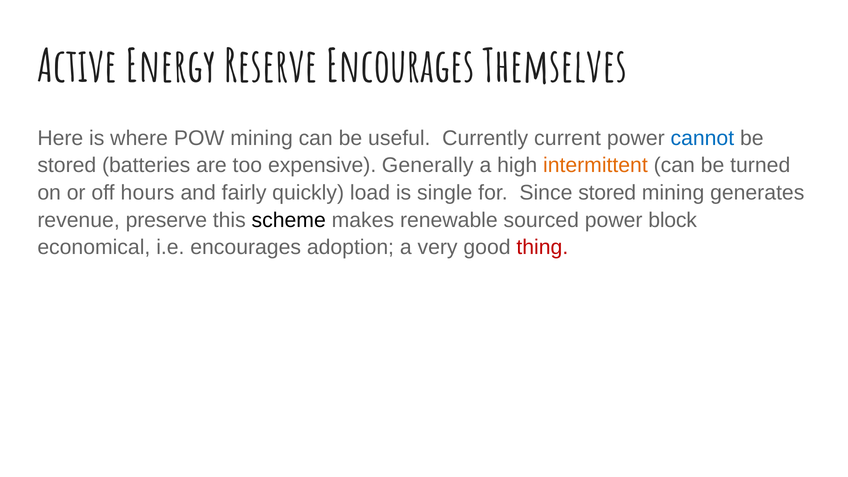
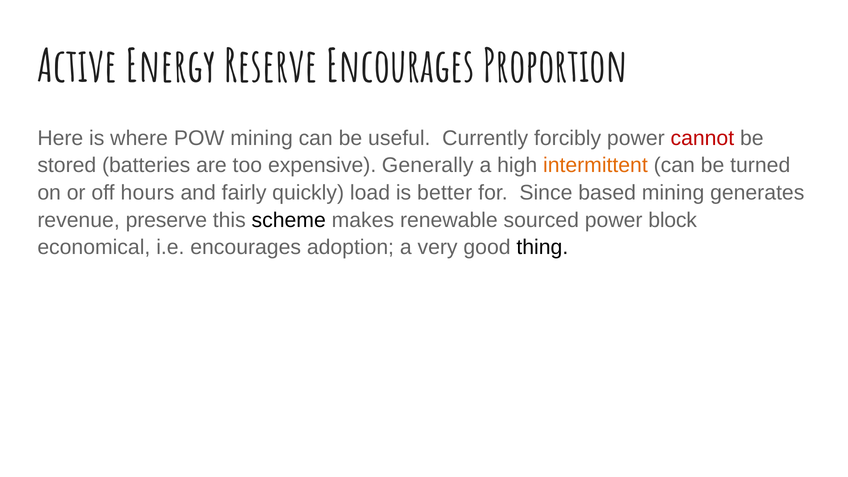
Themselves: Themselves -> Proportion
current: current -> forcibly
cannot colour: blue -> red
single: single -> better
Since stored: stored -> based
thing colour: red -> black
